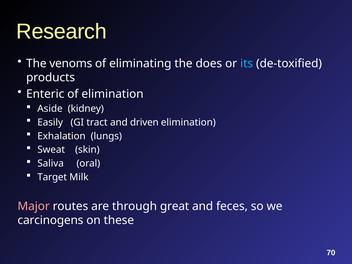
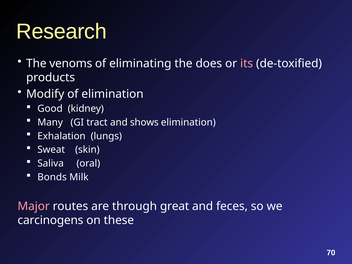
its colour: light blue -> pink
Enteric: Enteric -> Modify
Aside: Aside -> Good
Easily: Easily -> Many
driven: driven -> shows
Target: Target -> Bonds
